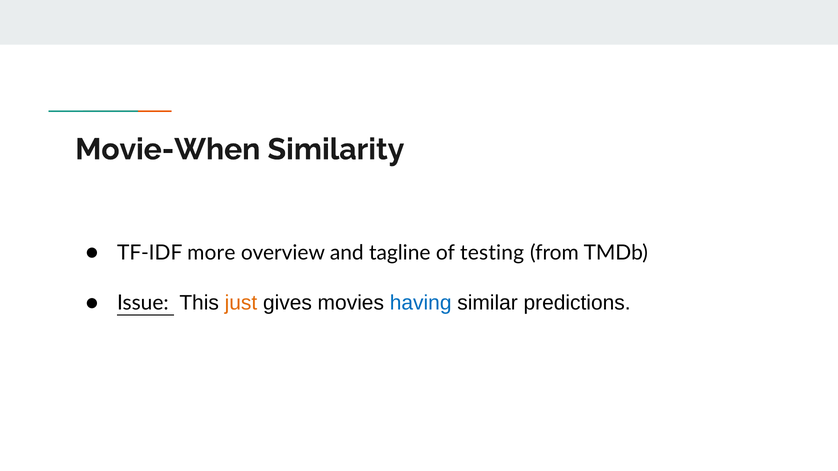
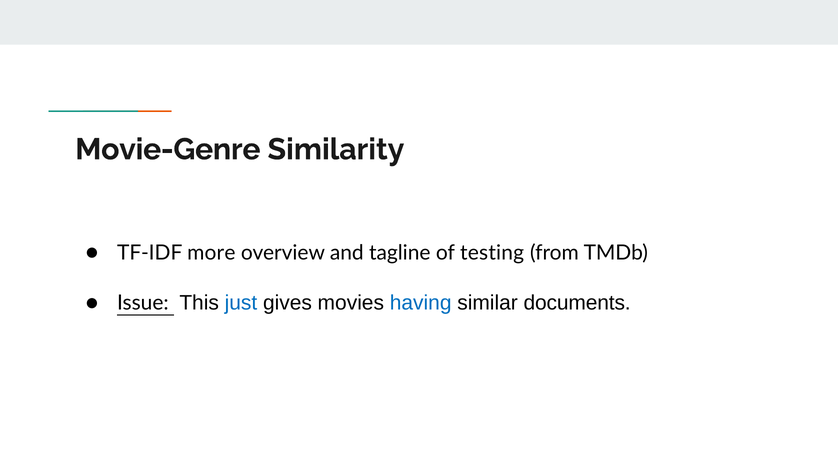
Movie-When: Movie-When -> Movie-Genre
just colour: orange -> blue
predictions: predictions -> documents
